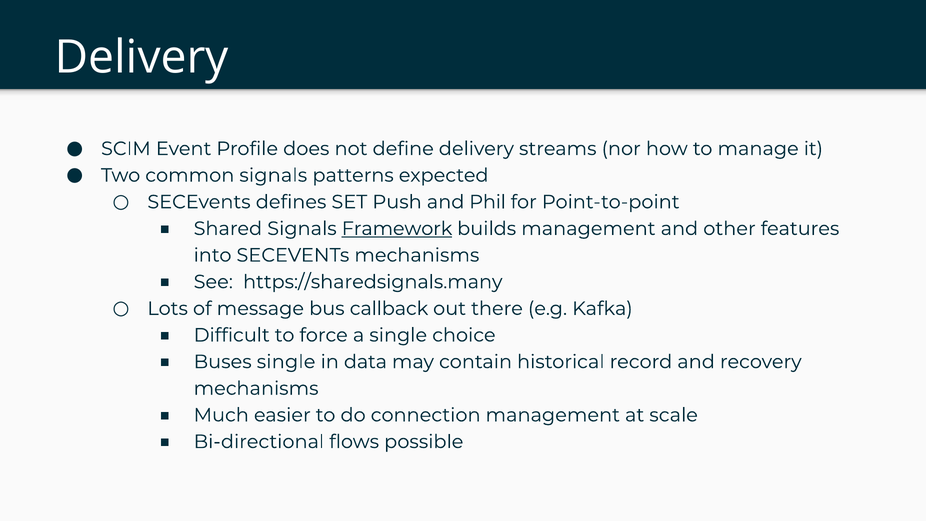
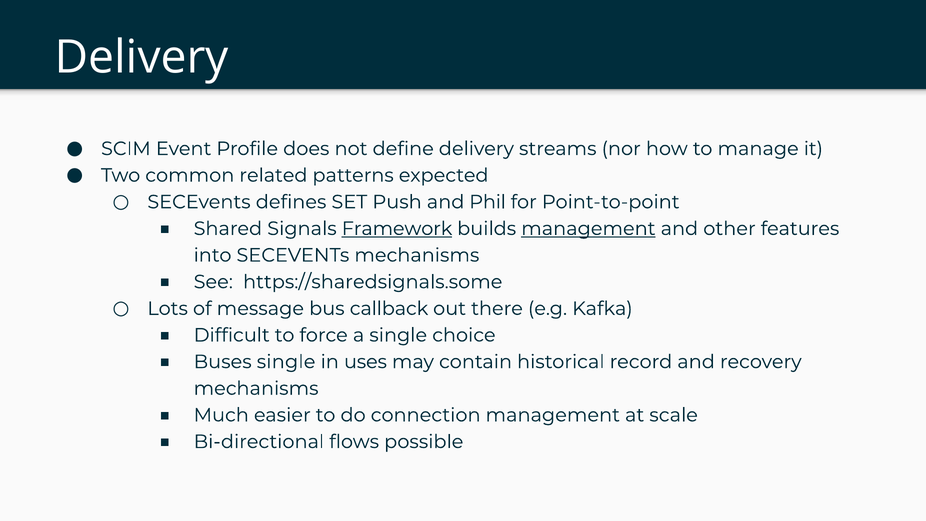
common signals: signals -> related
management at (588, 229) underline: none -> present
https://sharedsignals.many: https://sharedsignals.many -> https://sharedsignals.some
data: data -> uses
